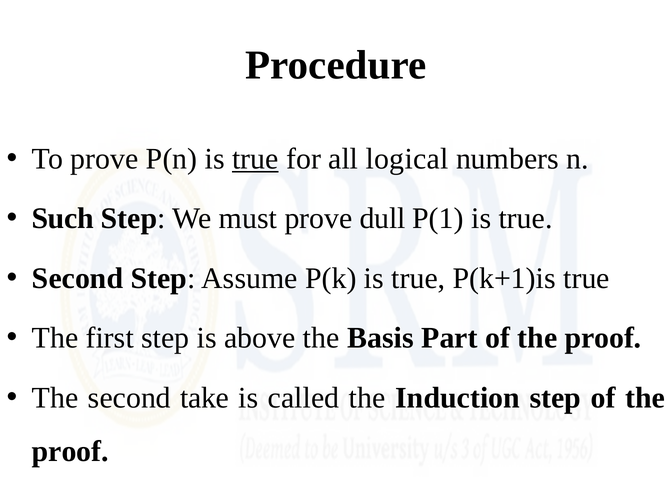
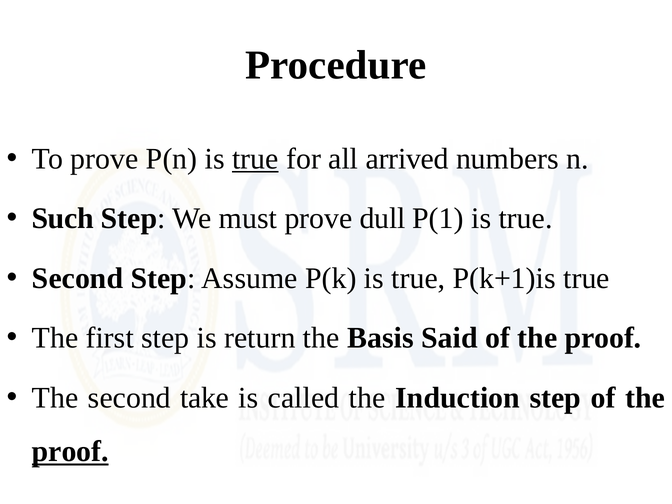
logical: logical -> arrived
above: above -> return
Part: Part -> Said
proof at (70, 452) underline: none -> present
